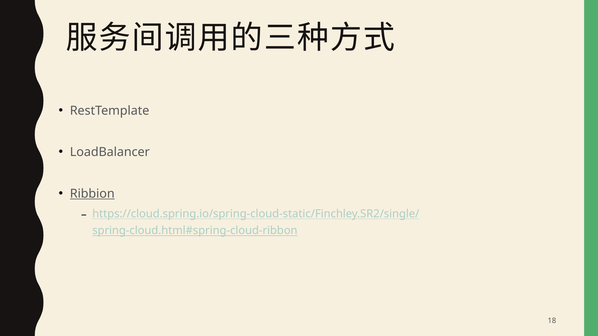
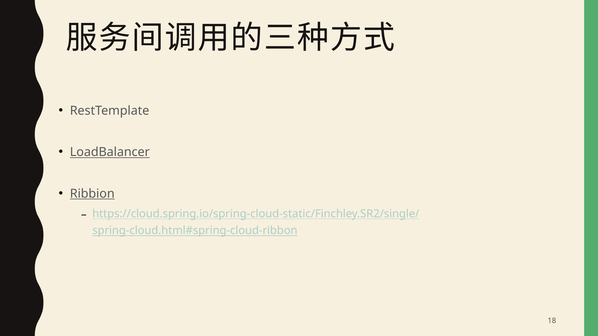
LoadBalancer underline: none -> present
